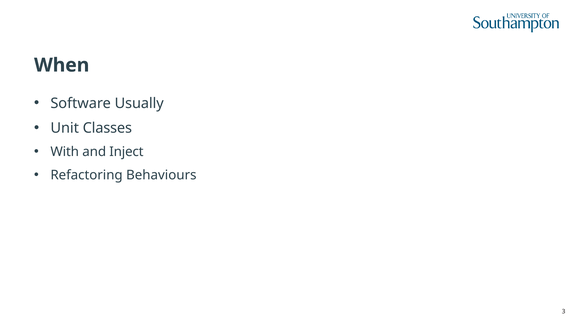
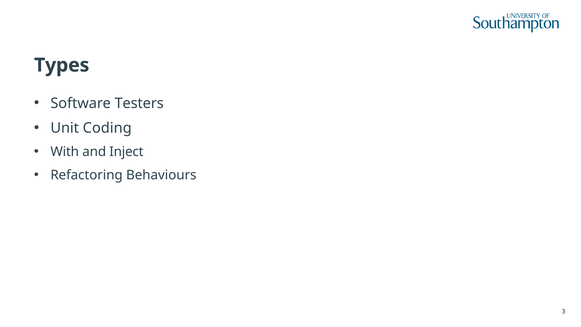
When: When -> Types
Usually: Usually -> Testers
Classes: Classes -> Coding
